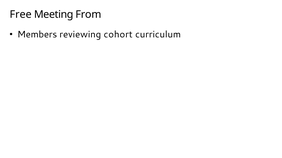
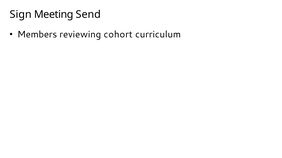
Free: Free -> Sign
From: From -> Send
